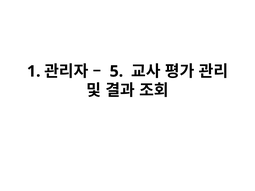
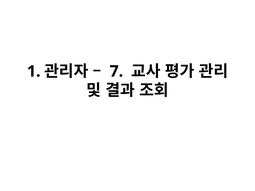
5: 5 -> 7
